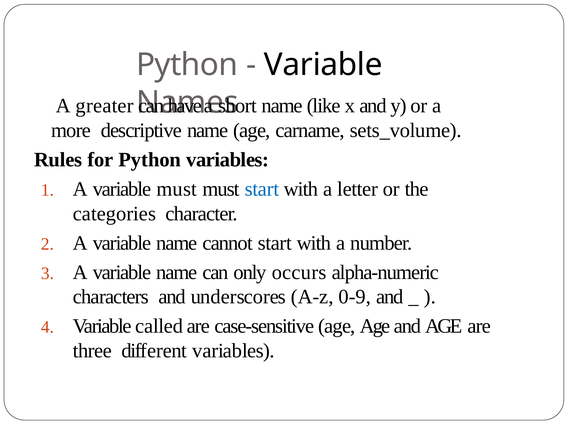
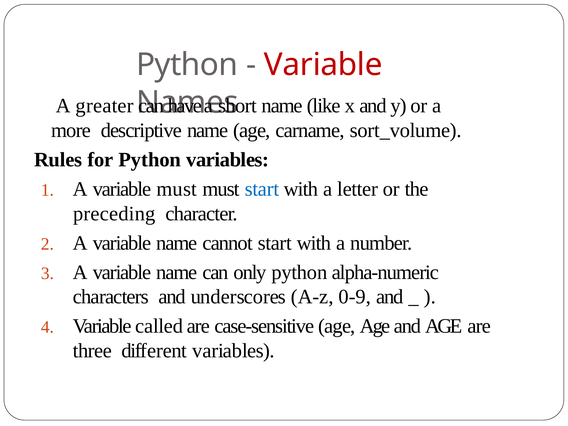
Variable at (323, 65) colour: black -> red
sets_volume: sets_volume -> sort_volume
categories: categories -> preceding
only occurs: occurs -> python
